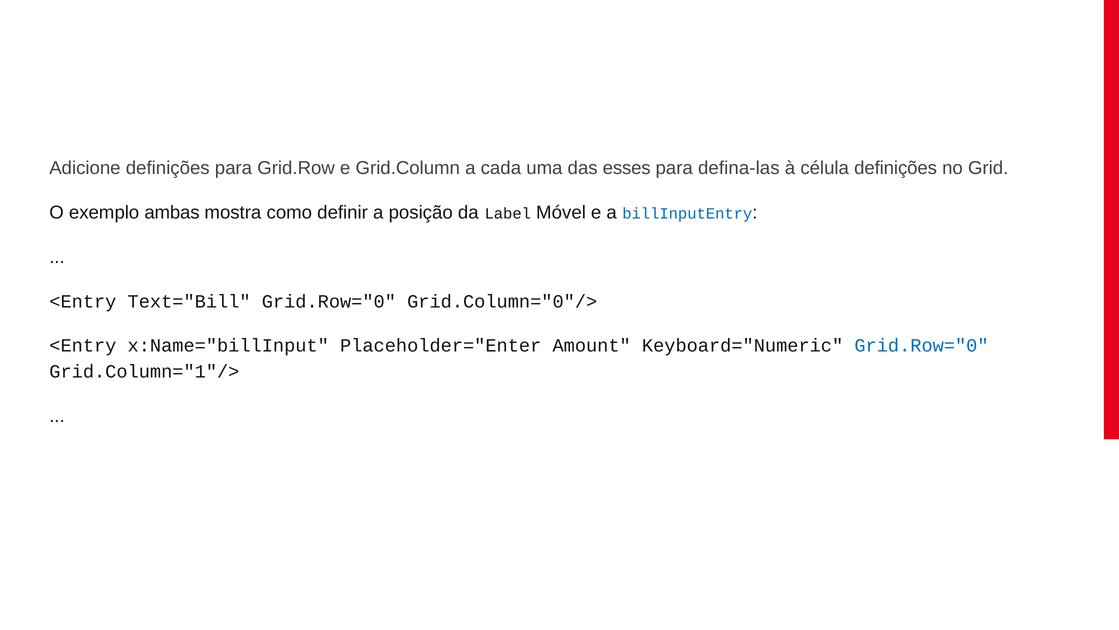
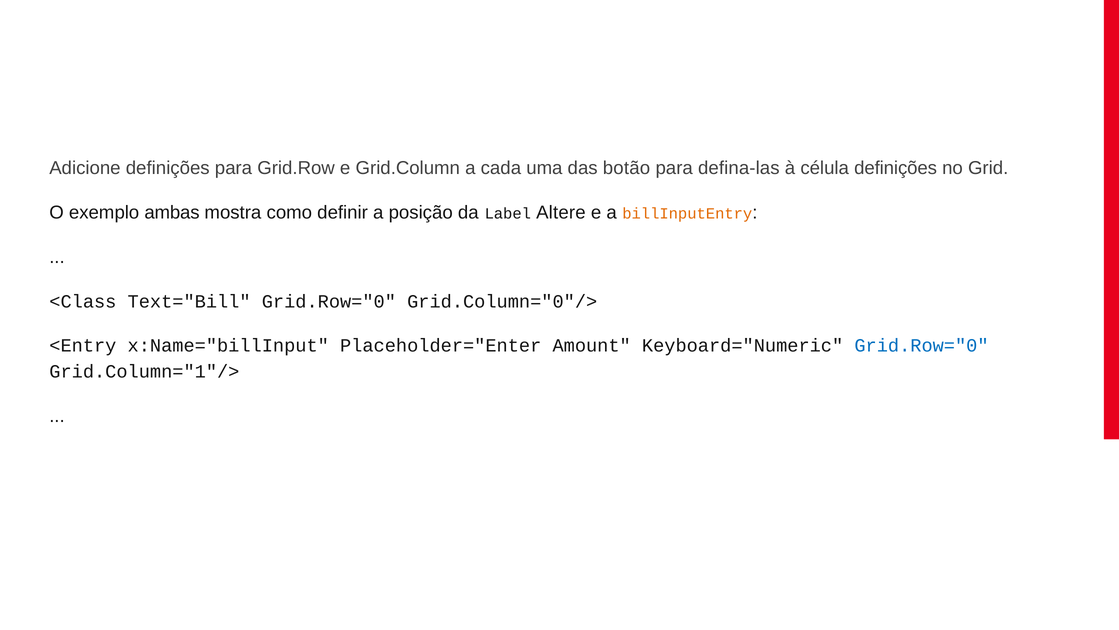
esses: esses -> botão
Móvel: Móvel -> Altere
billInputEntry colour: blue -> orange
<Entry at (83, 301): <Entry -> <Class
